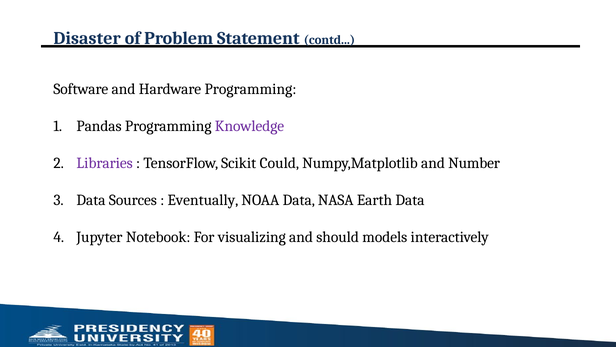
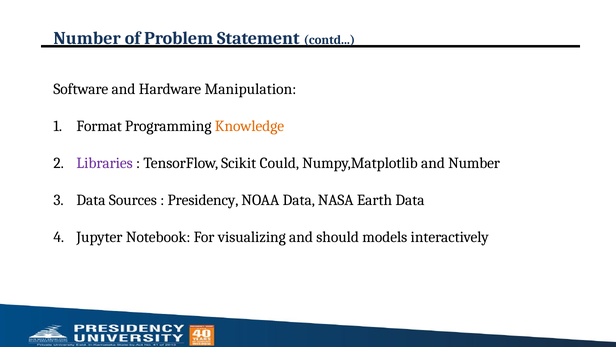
Disaster at (87, 38): Disaster -> Number
Hardware Programming: Programming -> Manipulation
Pandas: Pandas -> Format
Knowledge colour: purple -> orange
Eventually: Eventually -> Presidency
